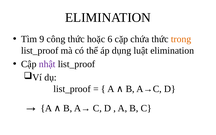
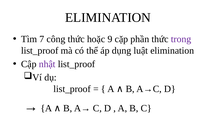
9: 9 -> 7
6: 6 -> 9
chứa: chứa -> phần
trong colour: orange -> purple
